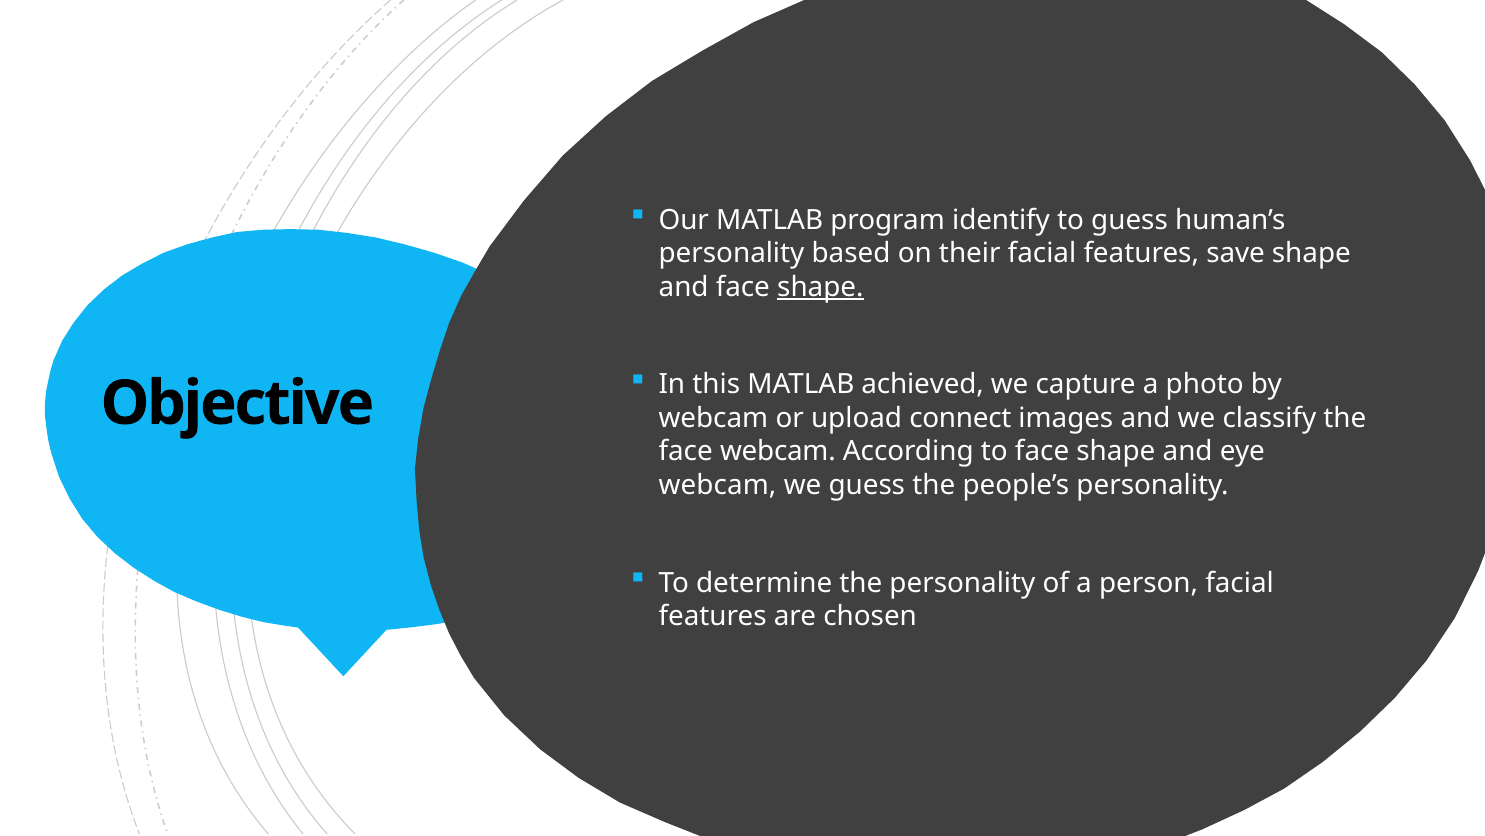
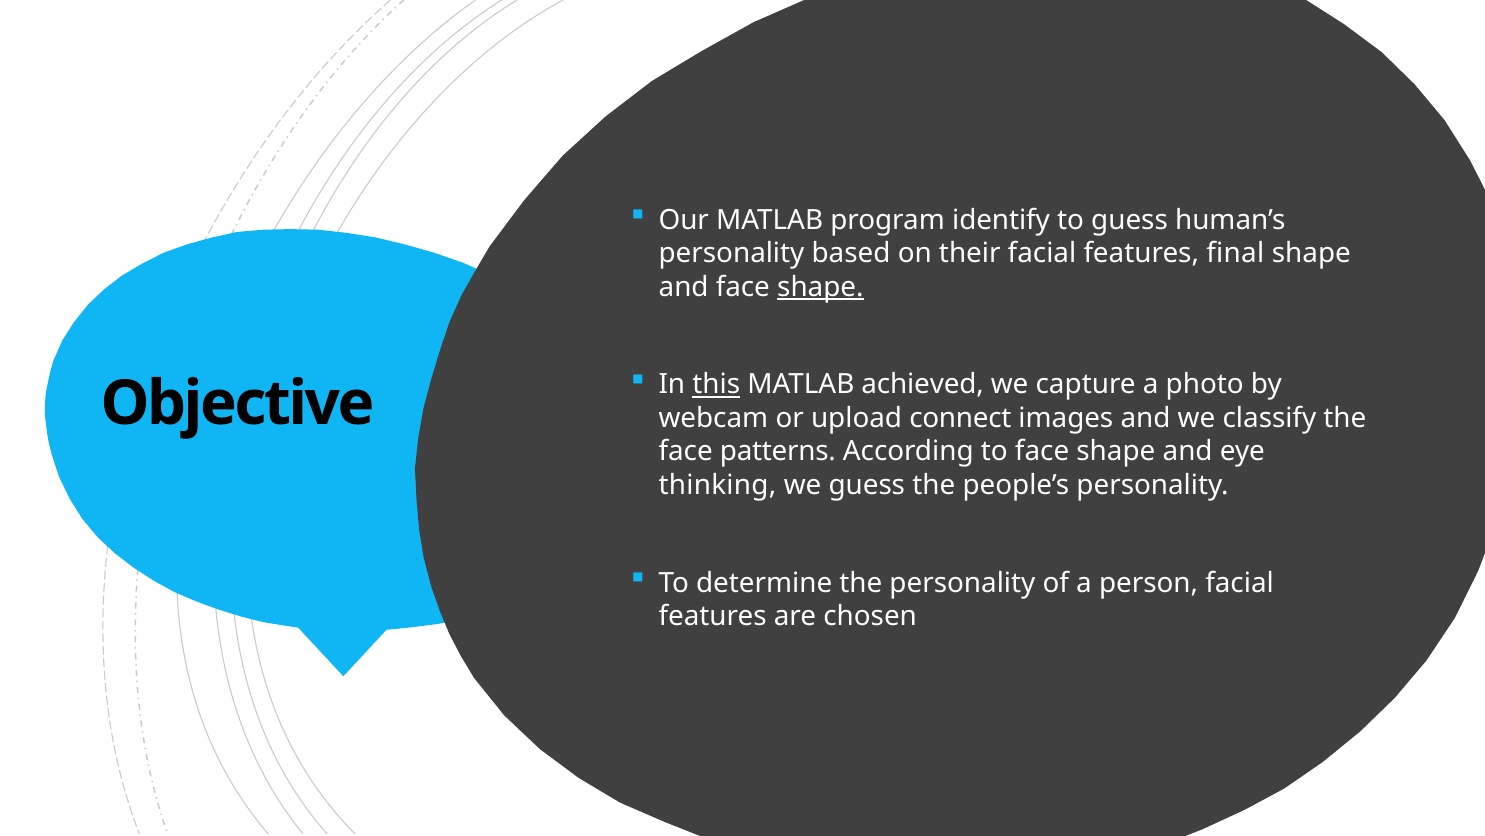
save: save -> final
this underline: none -> present
face webcam: webcam -> patterns
webcam at (718, 485): webcam -> thinking
